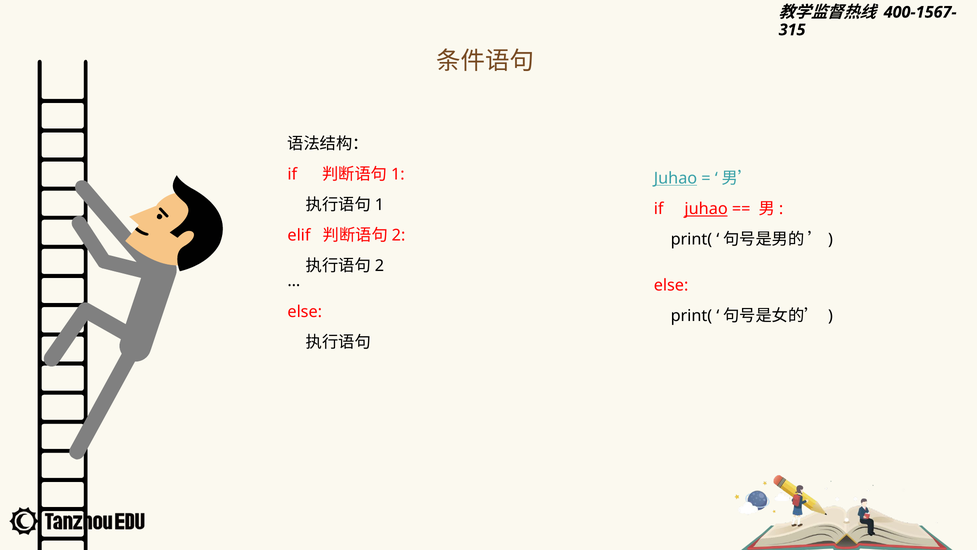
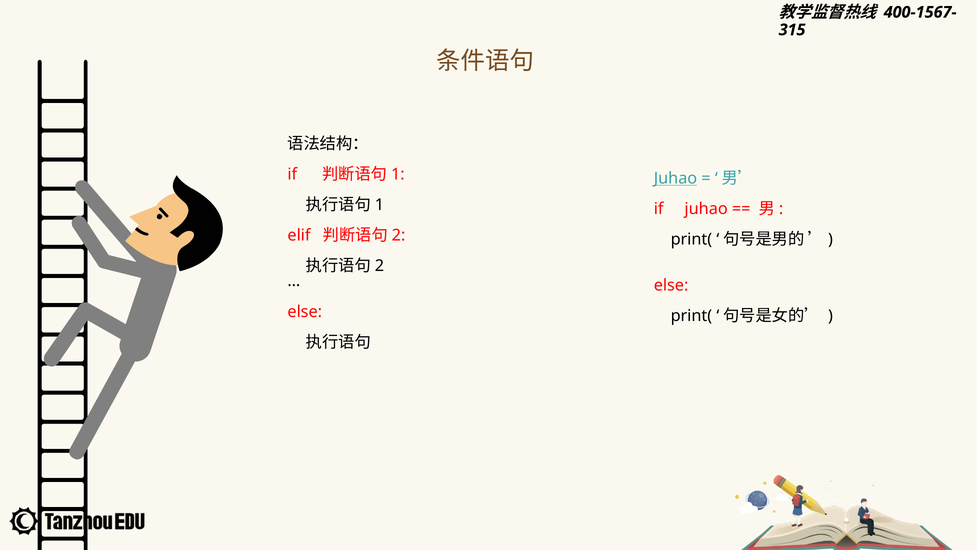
juhao at (706, 209) underline: present -> none
